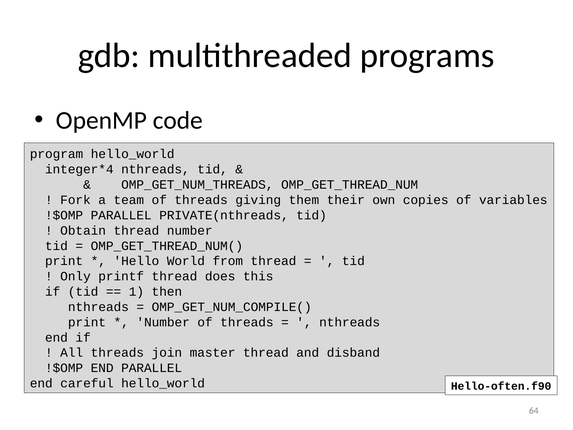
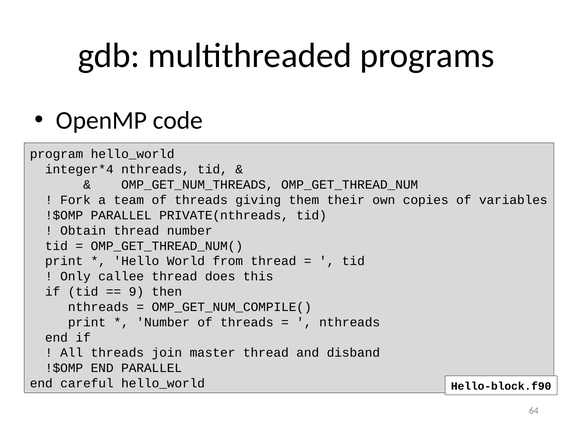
printf: printf -> callee
1: 1 -> 9
Hello-often.f90: Hello-often.f90 -> Hello-block.f90
